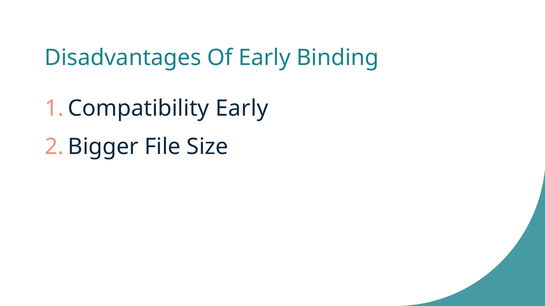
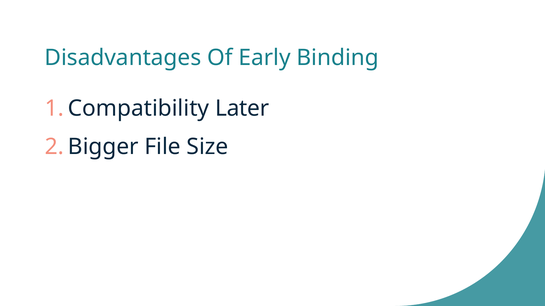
Early at (242, 108): Early -> Later
